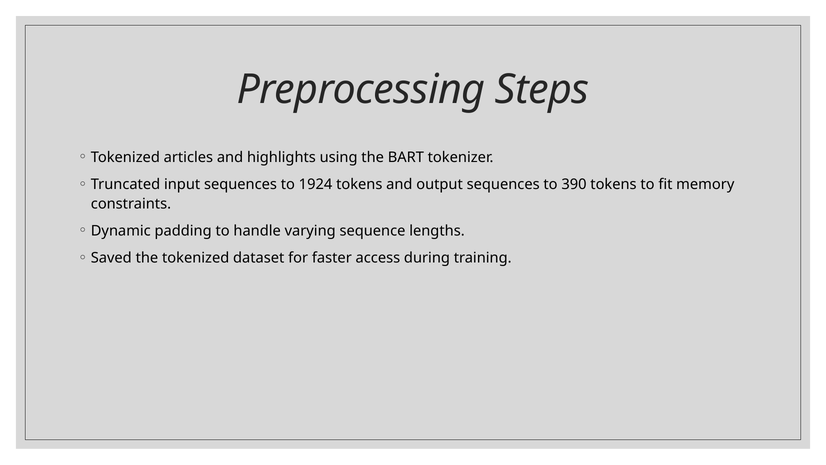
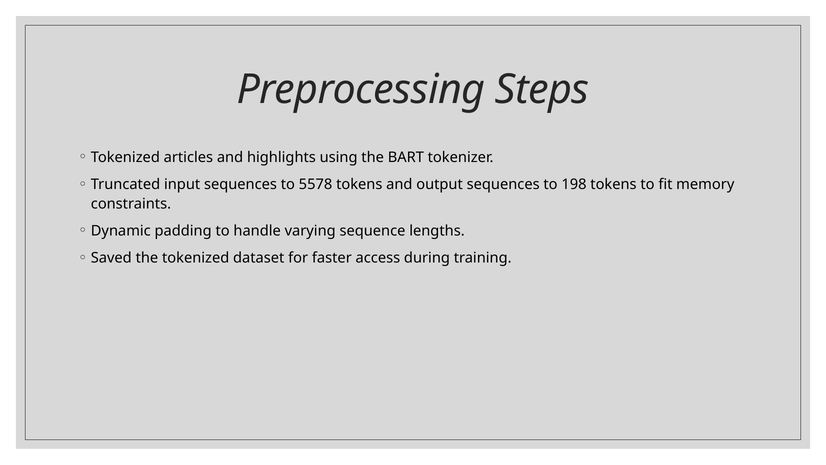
1924: 1924 -> 5578
390: 390 -> 198
